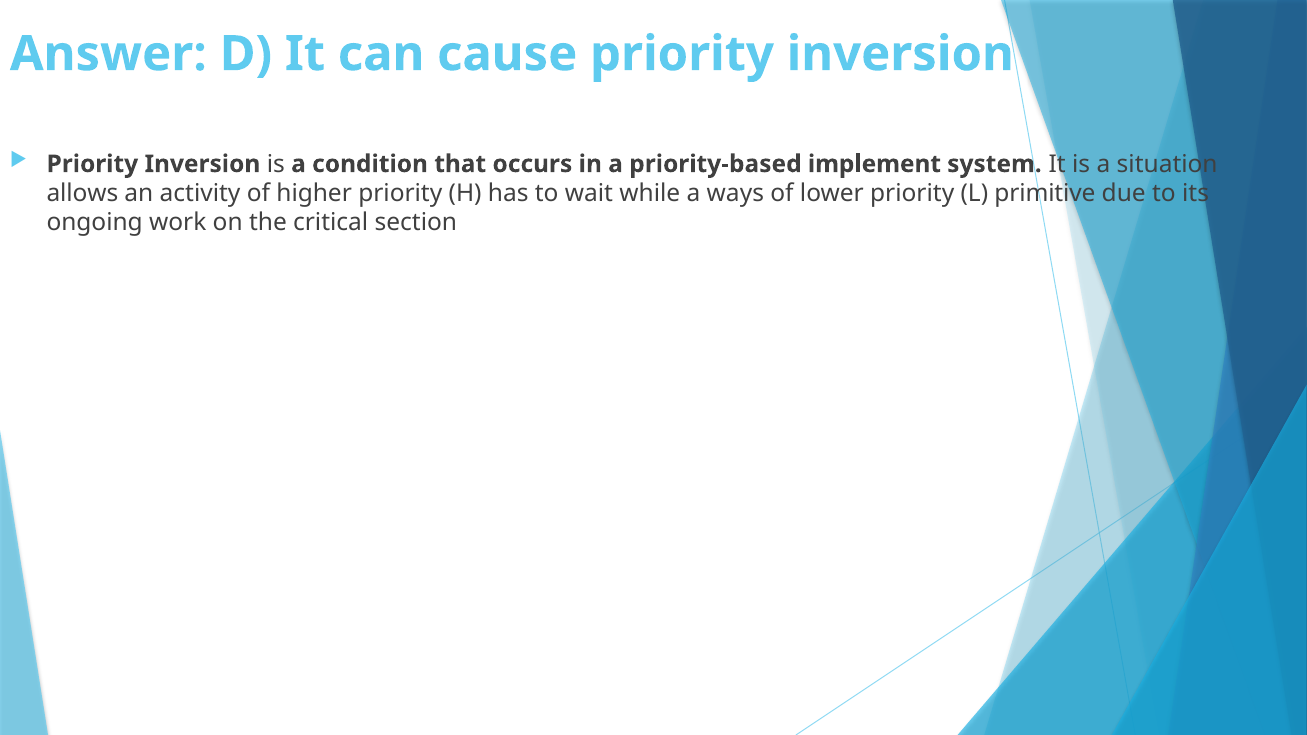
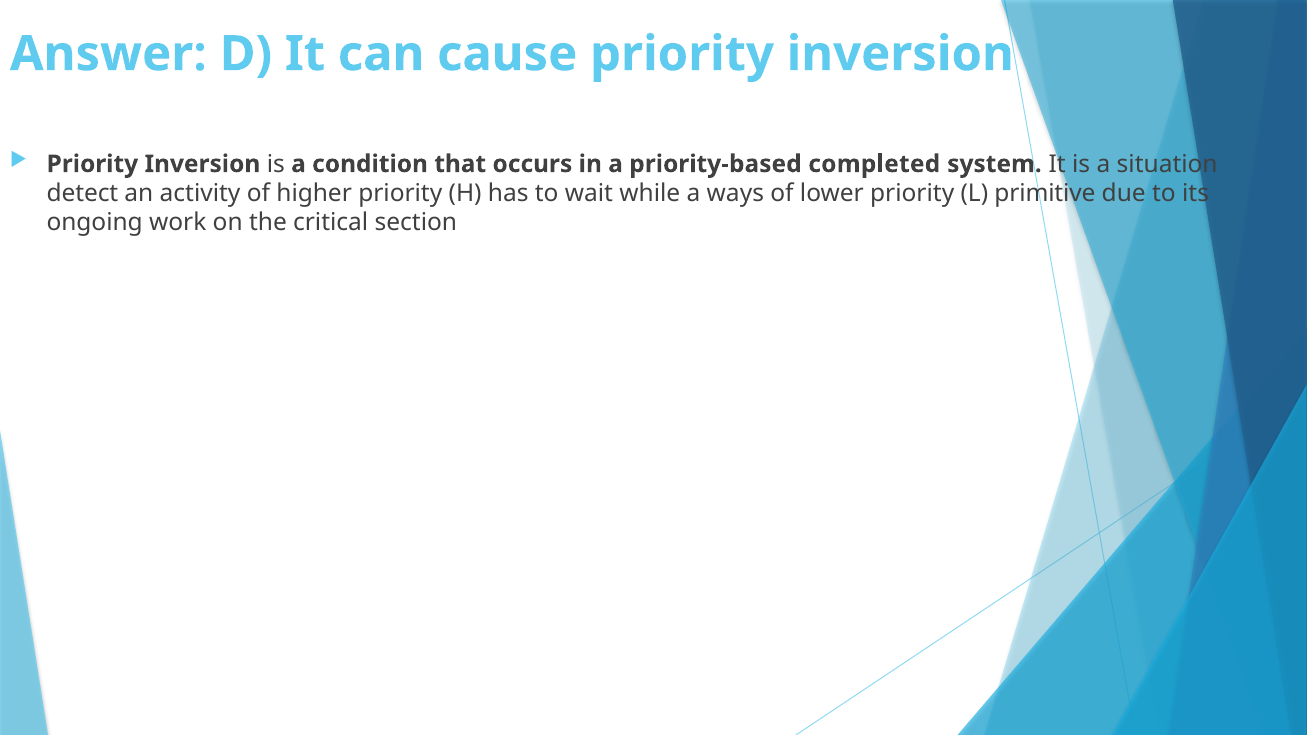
implement: implement -> completed
allows: allows -> detect
